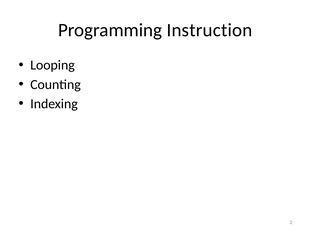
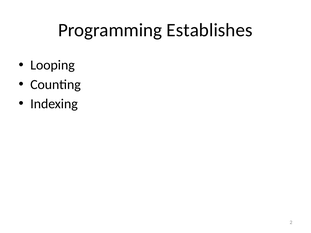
Instruction: Instruction -> Establishes
